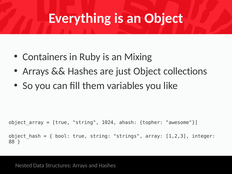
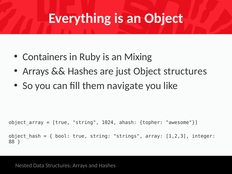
Object collections: collections -> structures
variables: variables -> navigate
